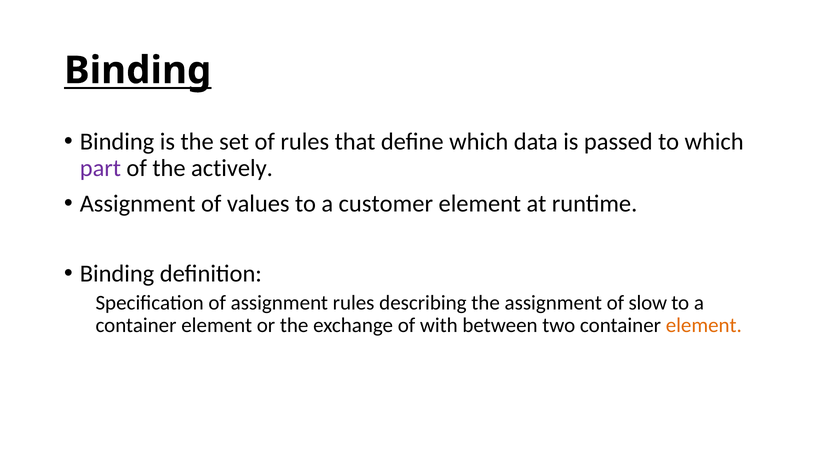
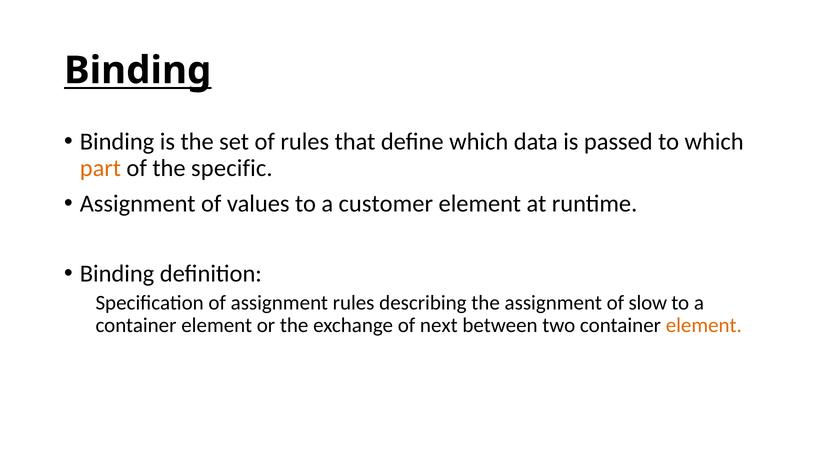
part colour: purple -> orange
actively: actively -> specific
with: with -> next
